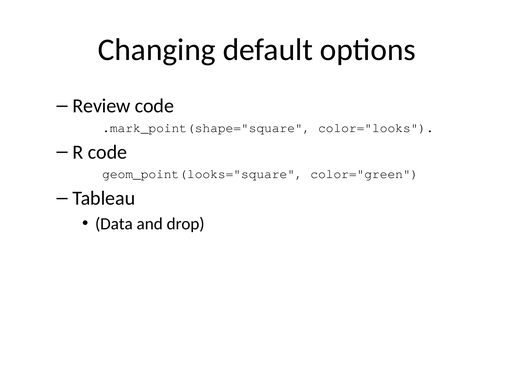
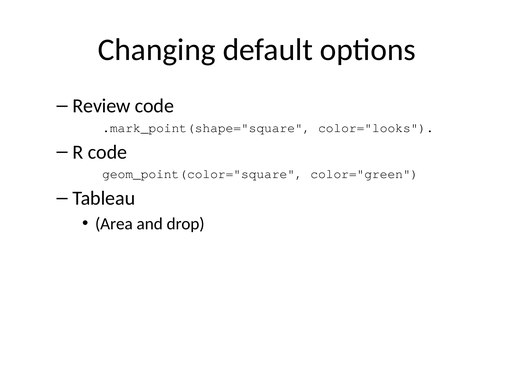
geom_point(looks="square: geom_point(looks="square -> geom_point(color="square
Data: Data -> Area
